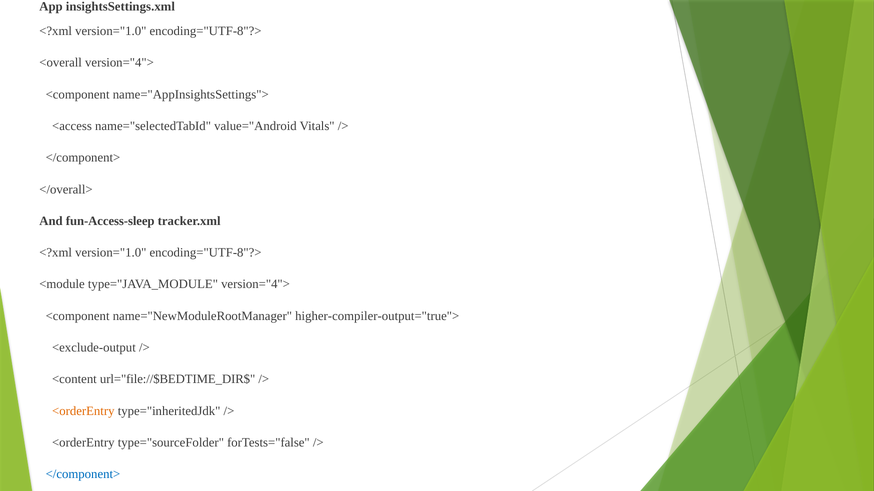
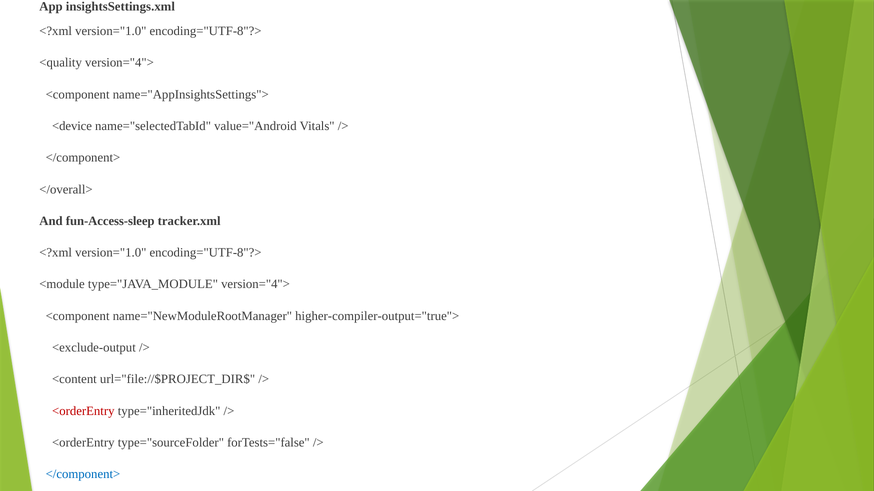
<overall: <overall -> <quality
<access: <access -> <device
url="file://$BEDTIME_DIR$: url="file://$BEDTIME_DIR$ -> url="file://$PROJECT_DIR$
<orderEntry at (83, 411) colour: orange -> red
